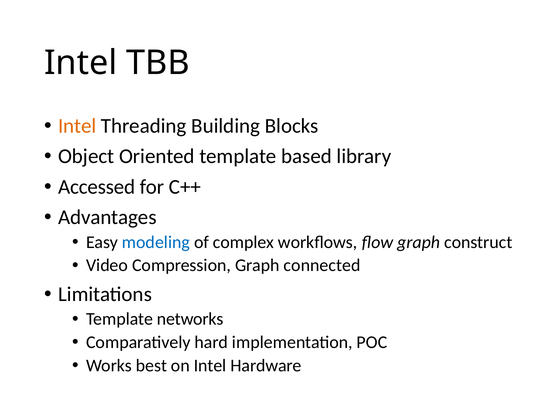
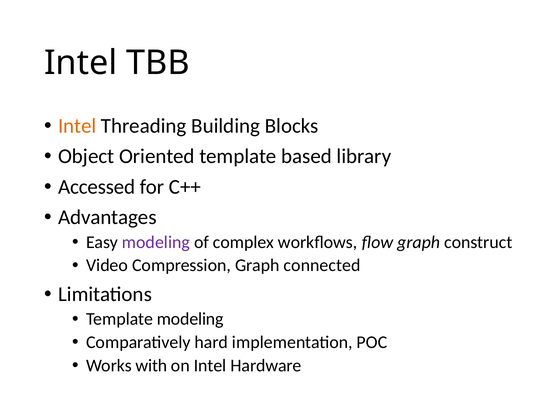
modeling at (156, 242) colour: blue -> purple
Template networks: networks -> modeling
best: best -> with
